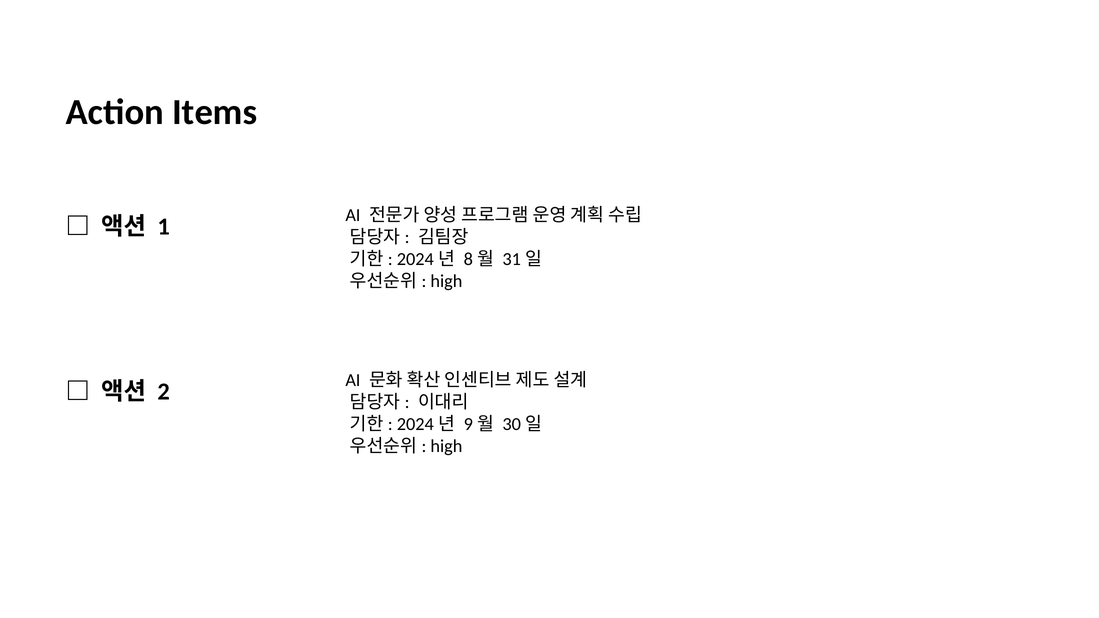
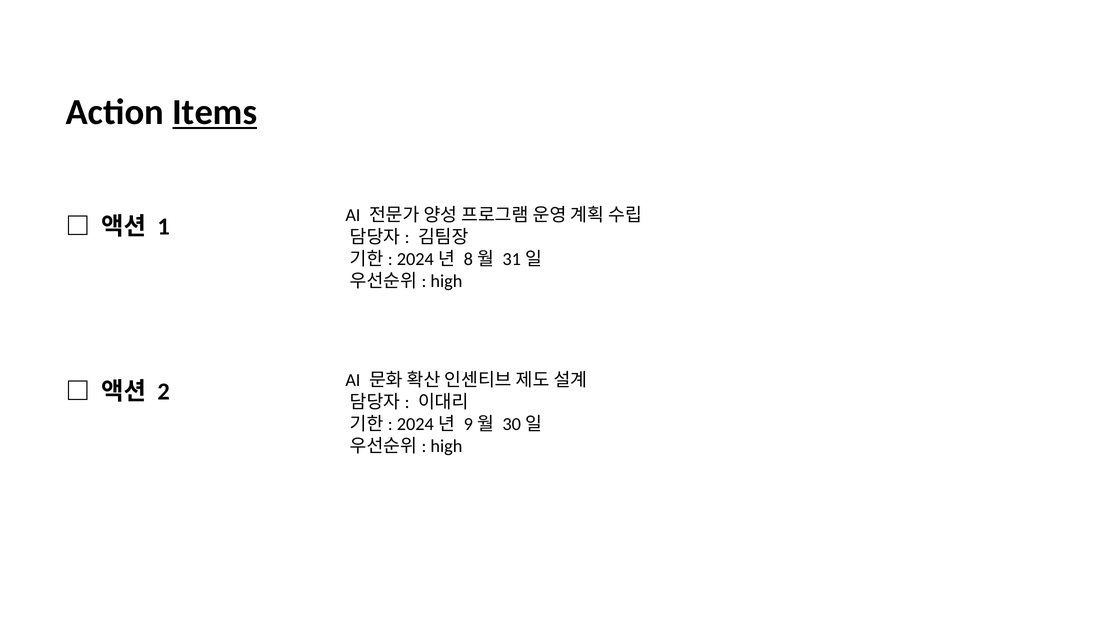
Items underline: none -> present
